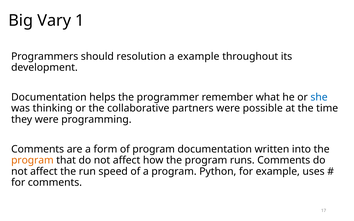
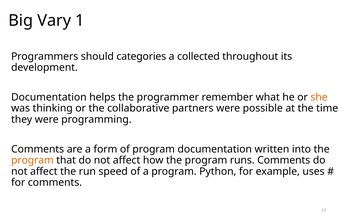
resolution: resolution -> categories
a example: example -> collected
she colour: blue -> orange
